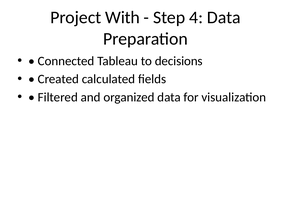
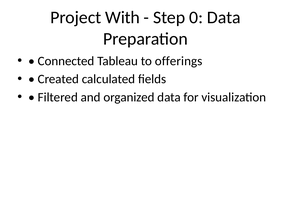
4: 4 -> 0
decisions: decisions -> offerings
